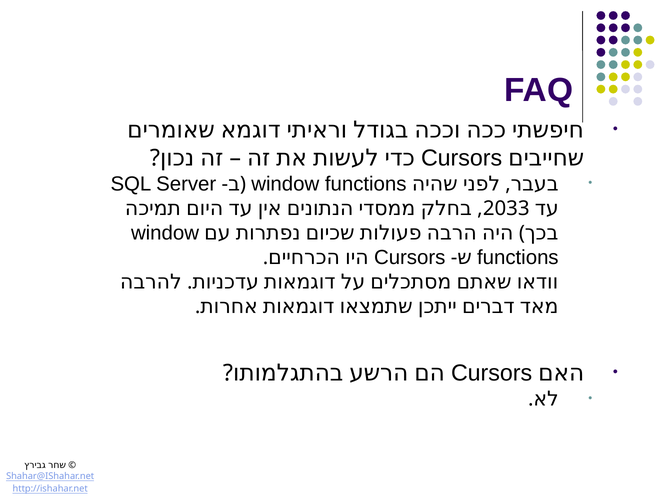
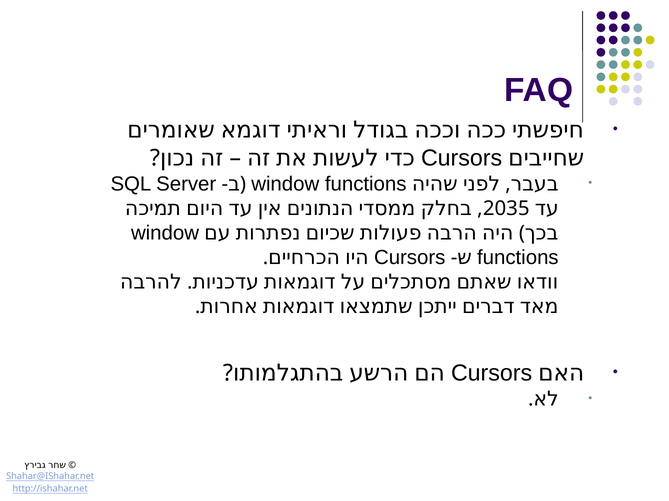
2033: 2033 -> 2035
